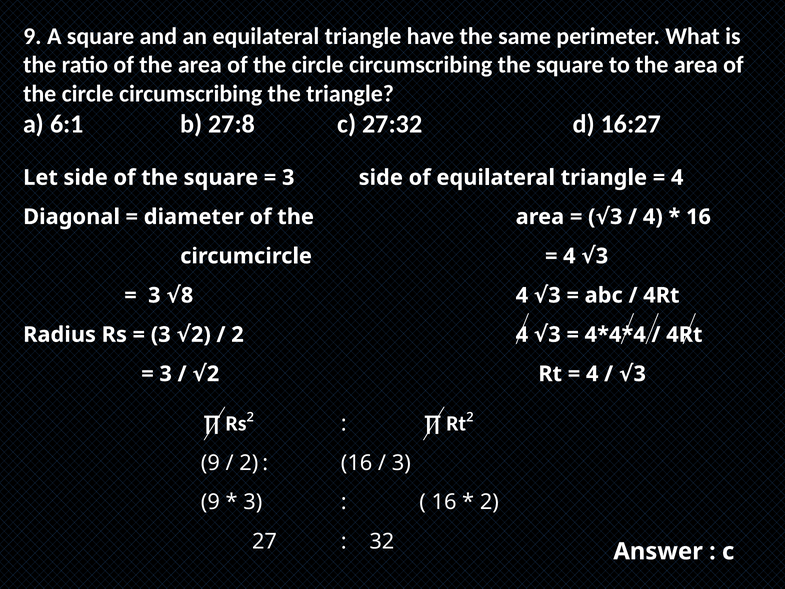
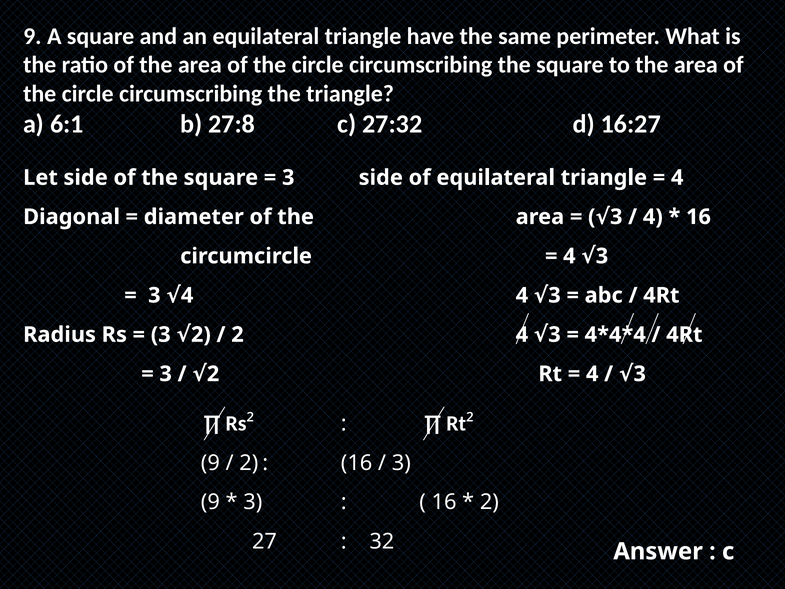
3 8: 8 -> 4
